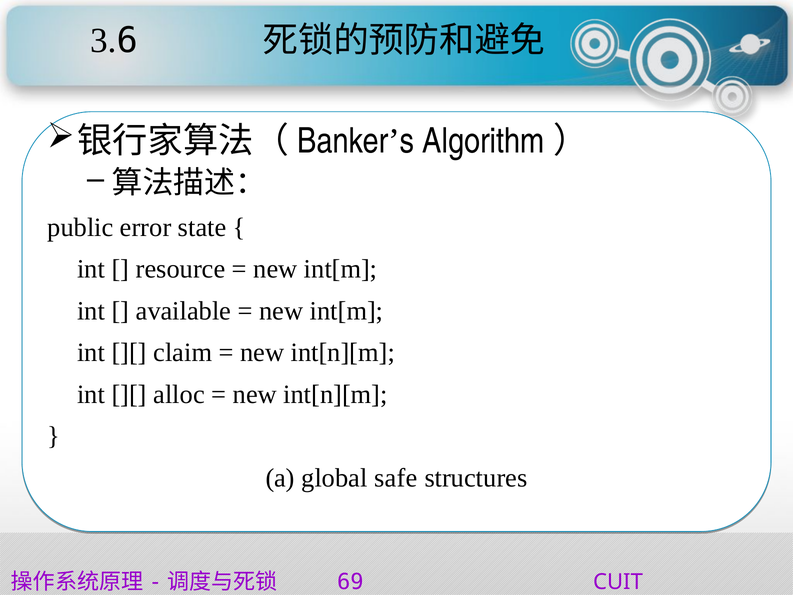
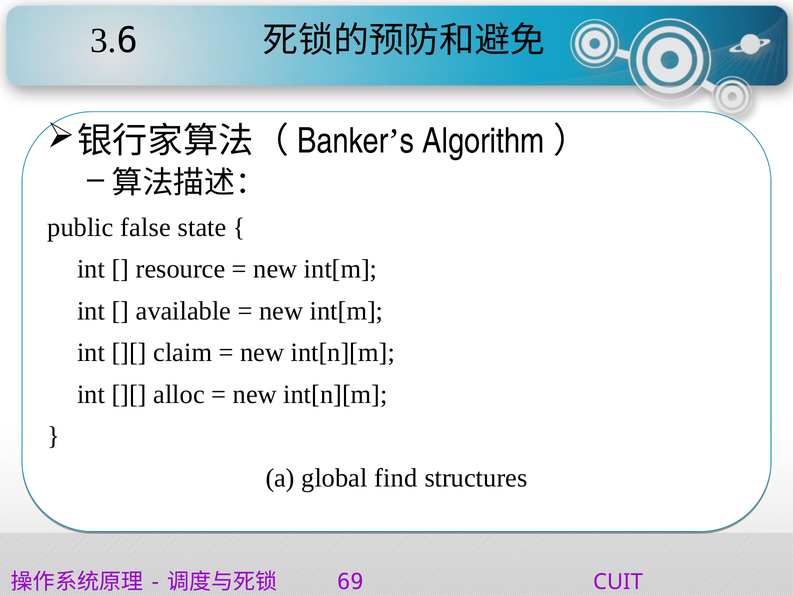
error: error -> false
safe: safe -> find
